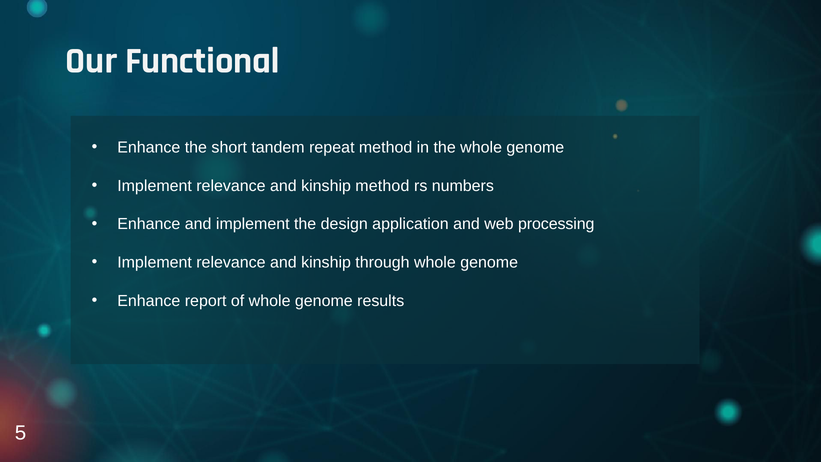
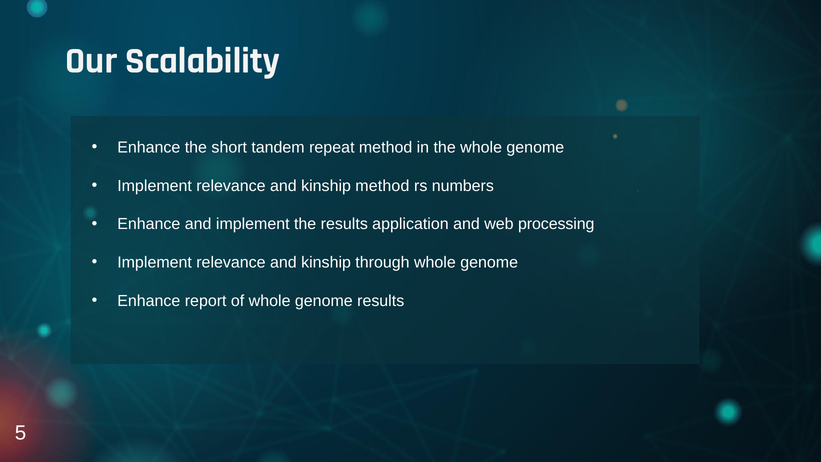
Functional: Functional -> Scalability
the design: design -> results
